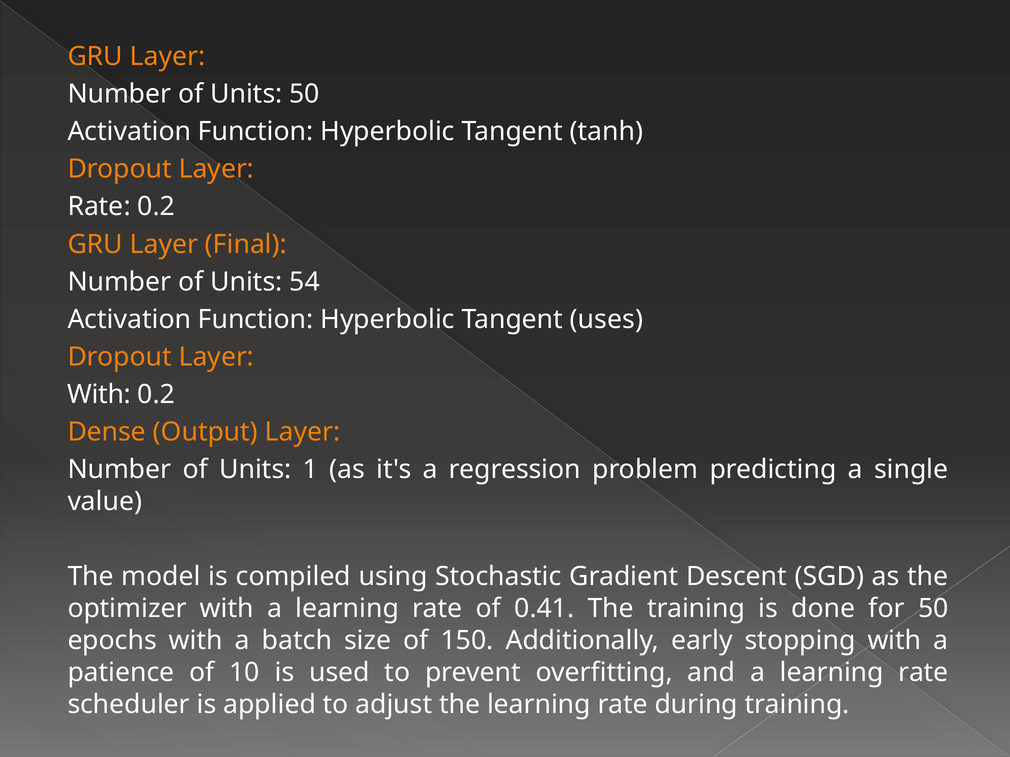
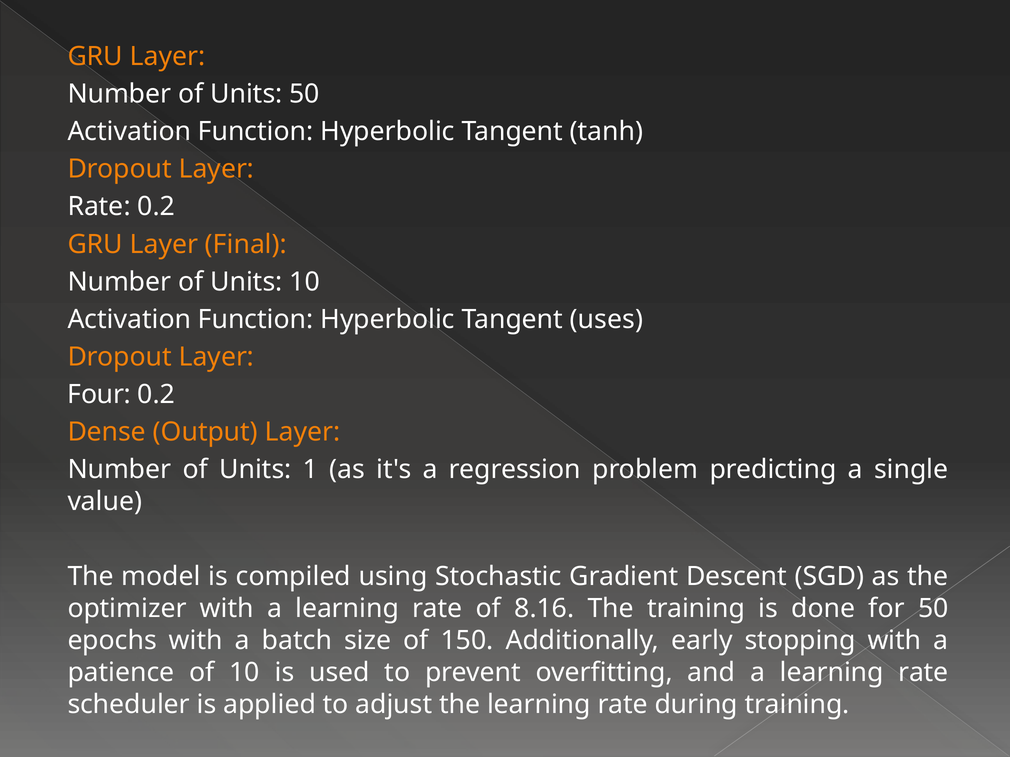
Units 54: 54 -> 10
With at (99, 395): With -> Four
0.41: 0.41 -> 8.16
